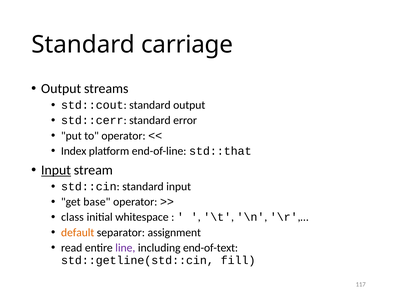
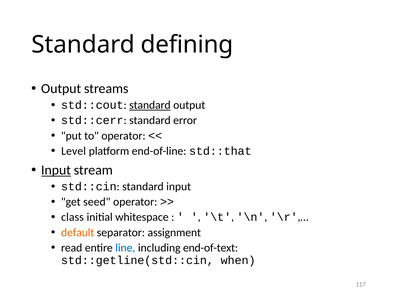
carriage: carriage -> defining
standard at (150, 105) underline: none -> present
Index: Index -> Level
base: base -> seed
line colour: purple -> blue
fill: fill -> when
